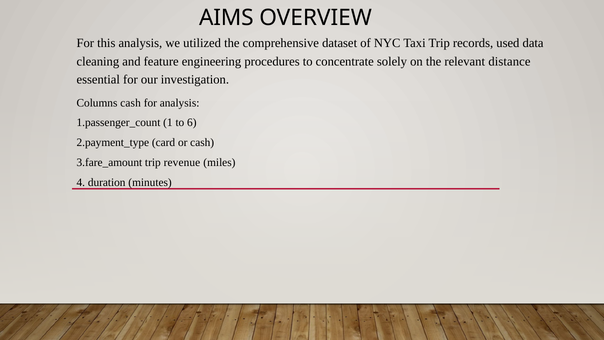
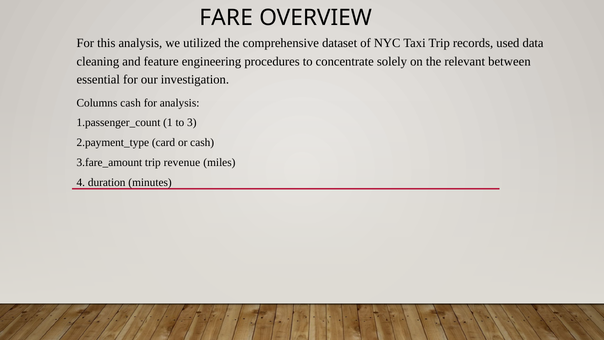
AIMS: AIMS -> FARE
distance: distance -> between
6: 6 -> 3
